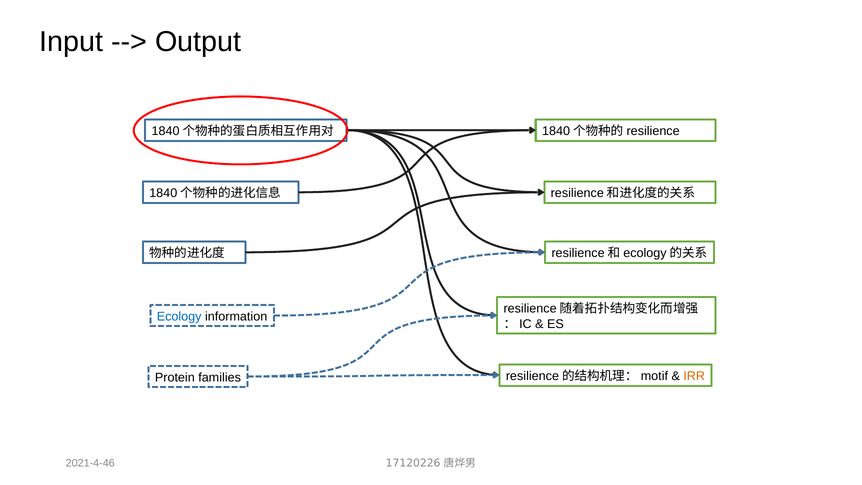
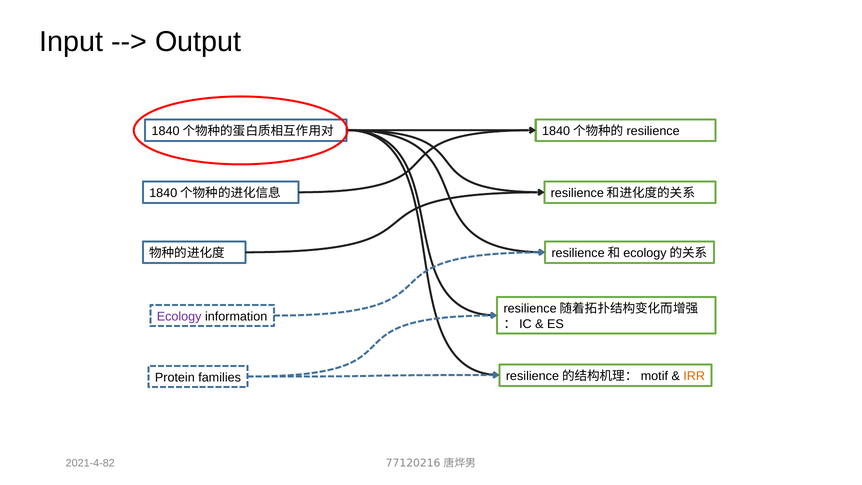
Ecology colour: blue -> purple
2021-4-46: 2021-4-46 -> 2021-4-82
17120226: 17120226 -> 77120216
